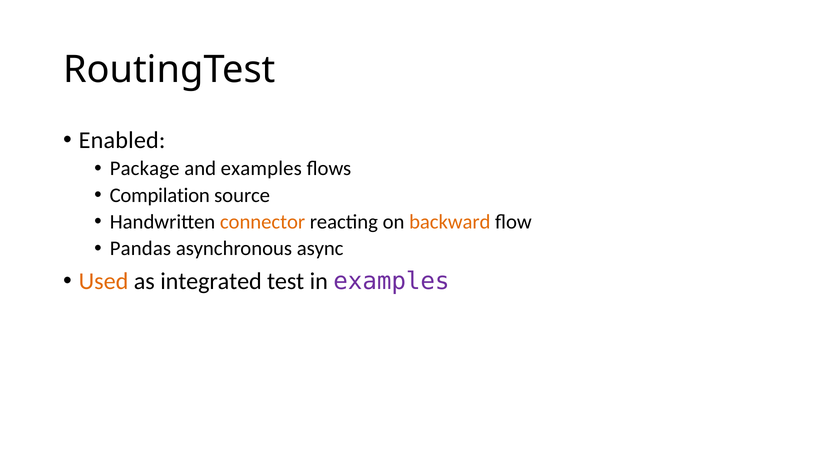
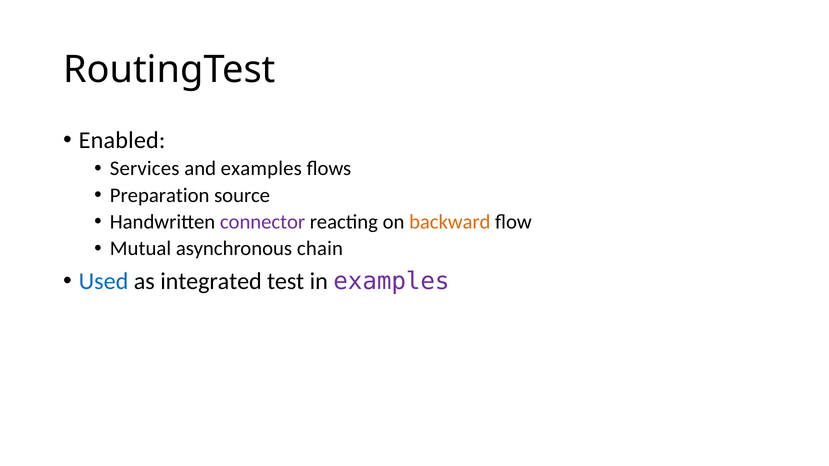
Package: Package -> Services
Compilation: Compilation -> Preparation
connector colour: orange -> purple
Pandas: Pandas -> Mutual
async: async -> chain
Used colour: orange -> blue
